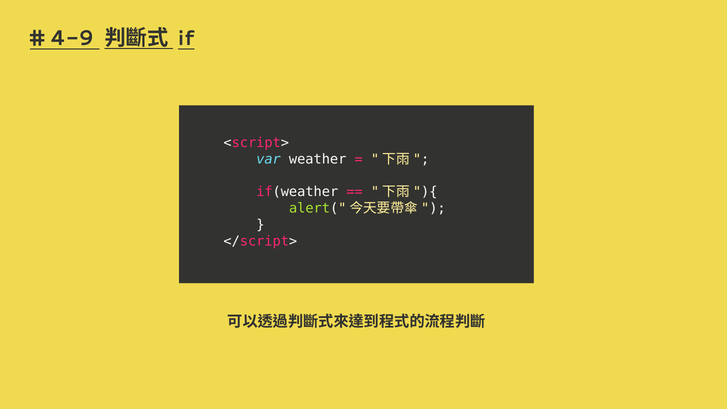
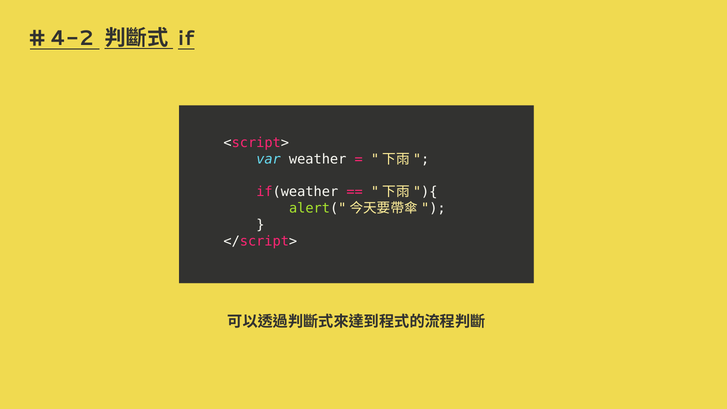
4-9: 4-9 -> 4-2
